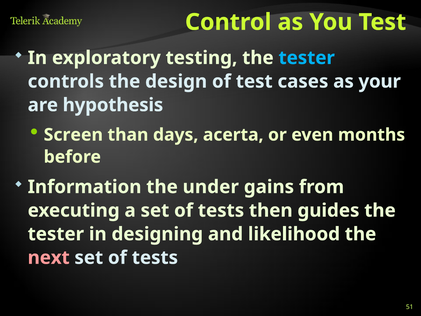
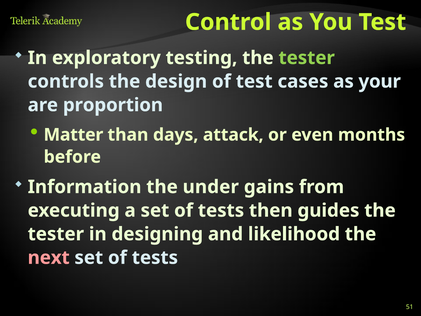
tester at (307, 58) colour: light blue -> light green
hypothesis: hypothesis -> proportion
Screen: Screen -> Matter
acerta: acerta -> attack
